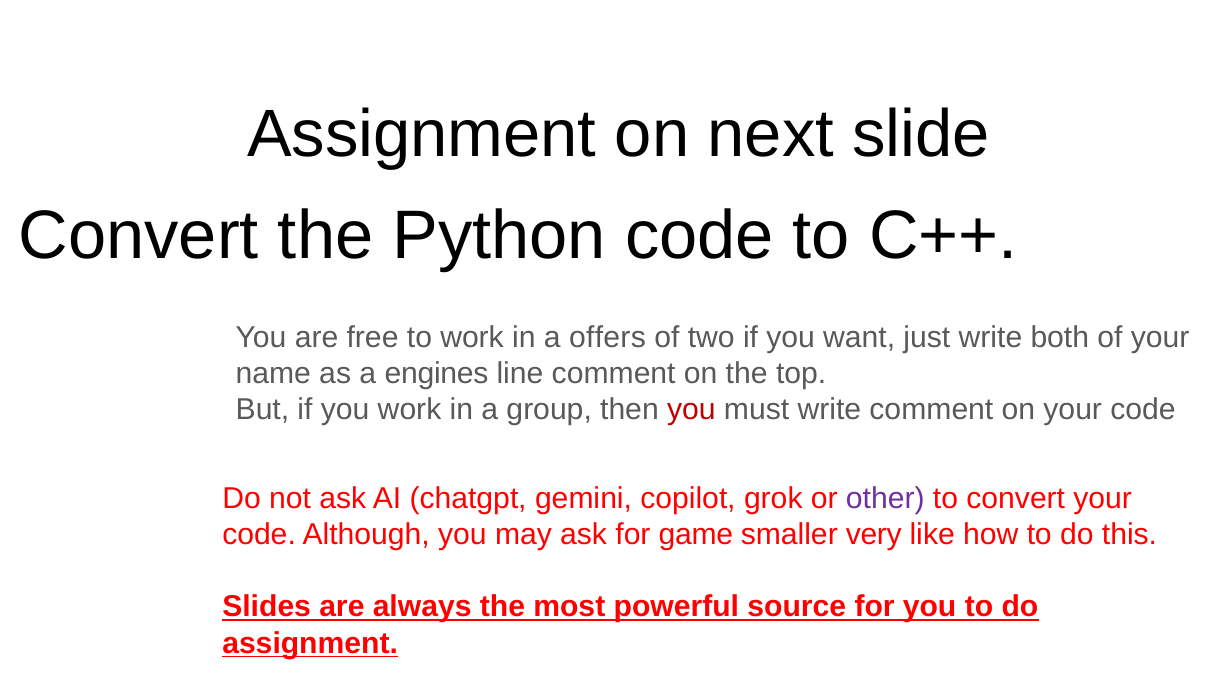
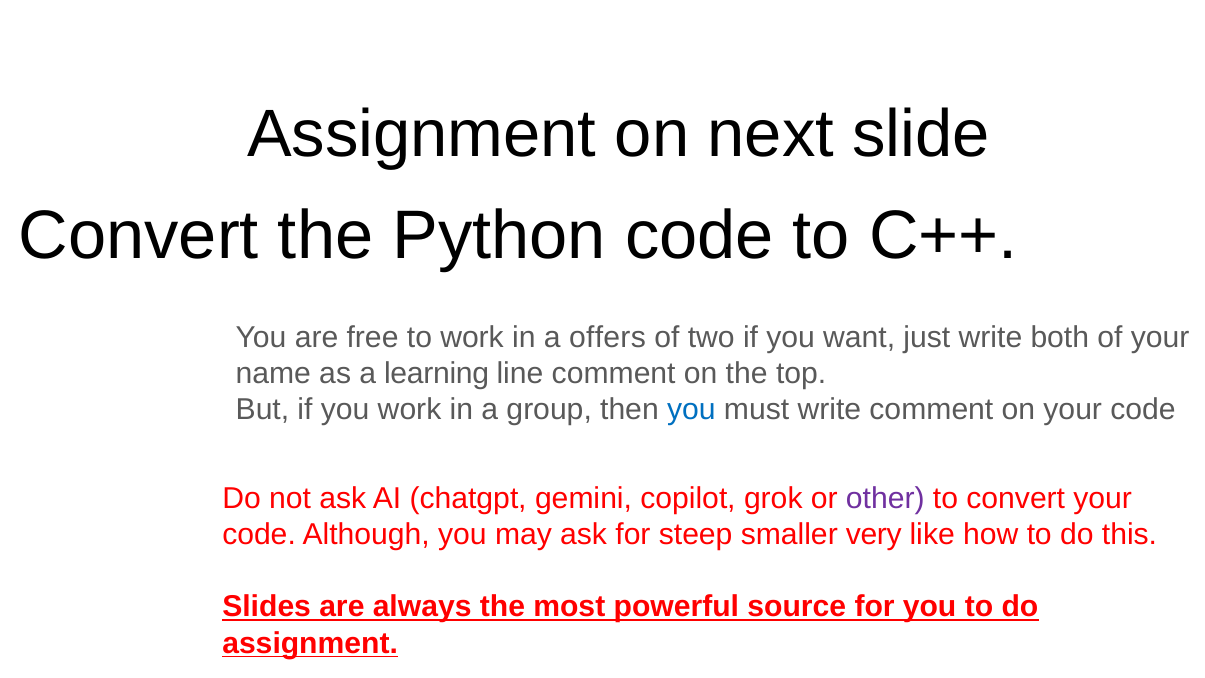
engines: engines -> learning
you at (691, 410) colour: red -> blue
game: game -> steep
